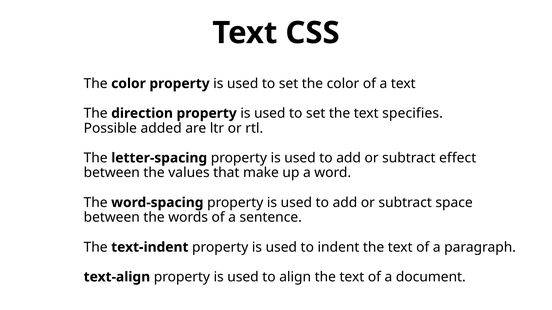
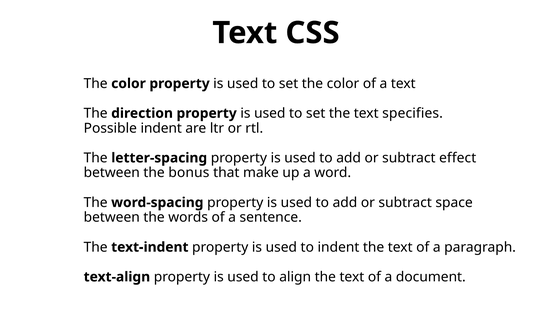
Possible added: added -> indent
values: values -> bonus
